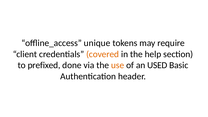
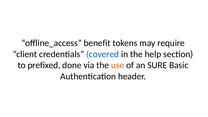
unique: unique -> benefit
covered colour: orange -> blue
USED: USED -> SURE
